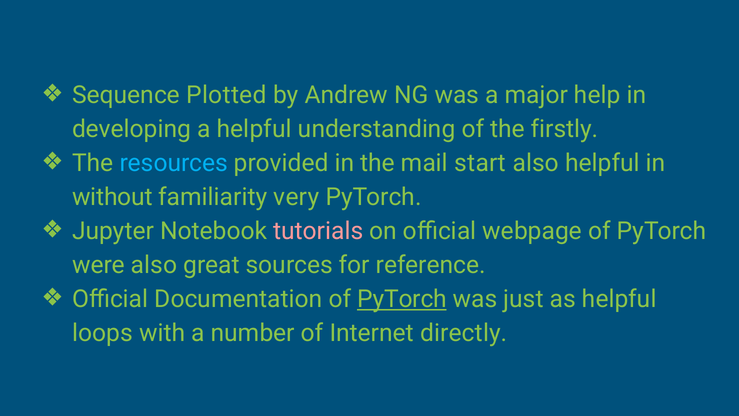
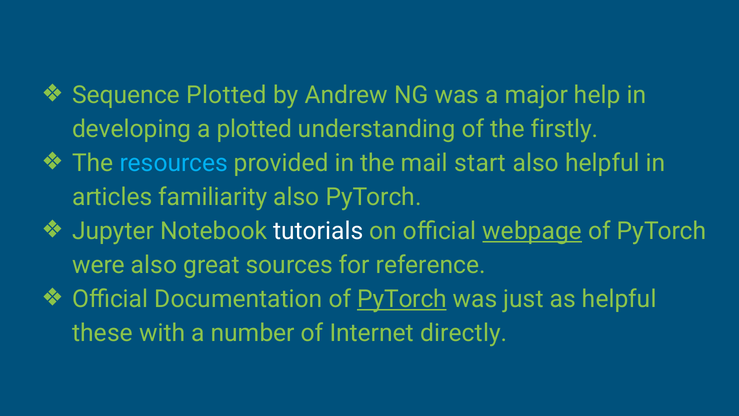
a helpful: helpful -> plotted
without: without -> articles
familiarity very: very -> also
tutorials colour: pink -> white
webpage underline: none -> present
loops: loops -> these
